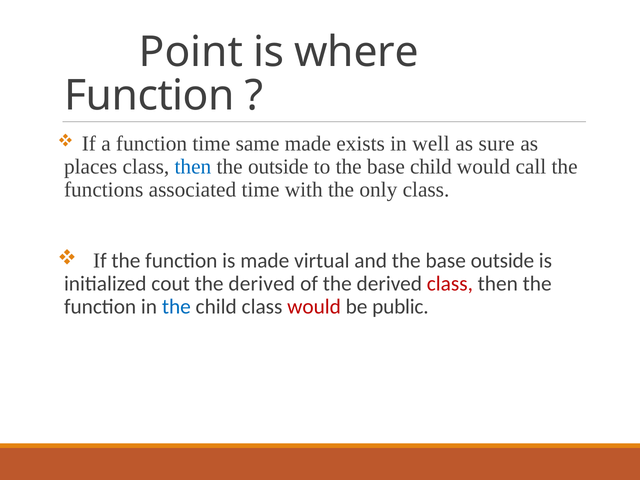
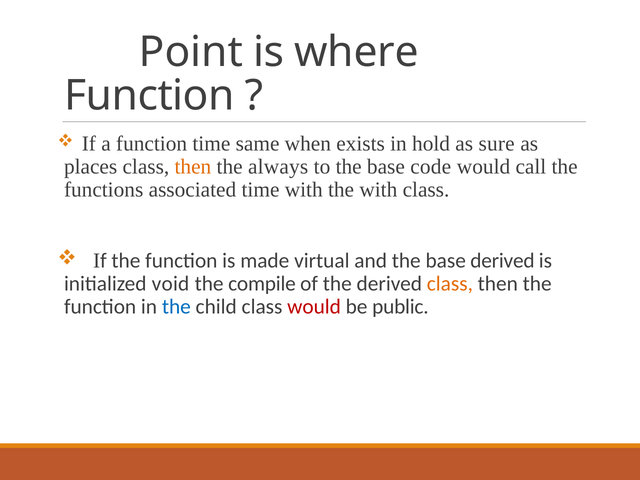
same made: made -> when
well: well -> hold
then at (193, 167) colour: blue -> orange
the outside: outside -> always
base child: child -> code
the only: only -> with
base outside: outside -> derived
cout: cout -> void
derived at (262, 284): derived -> compile
class at (450, 284) colour: red -> orange
